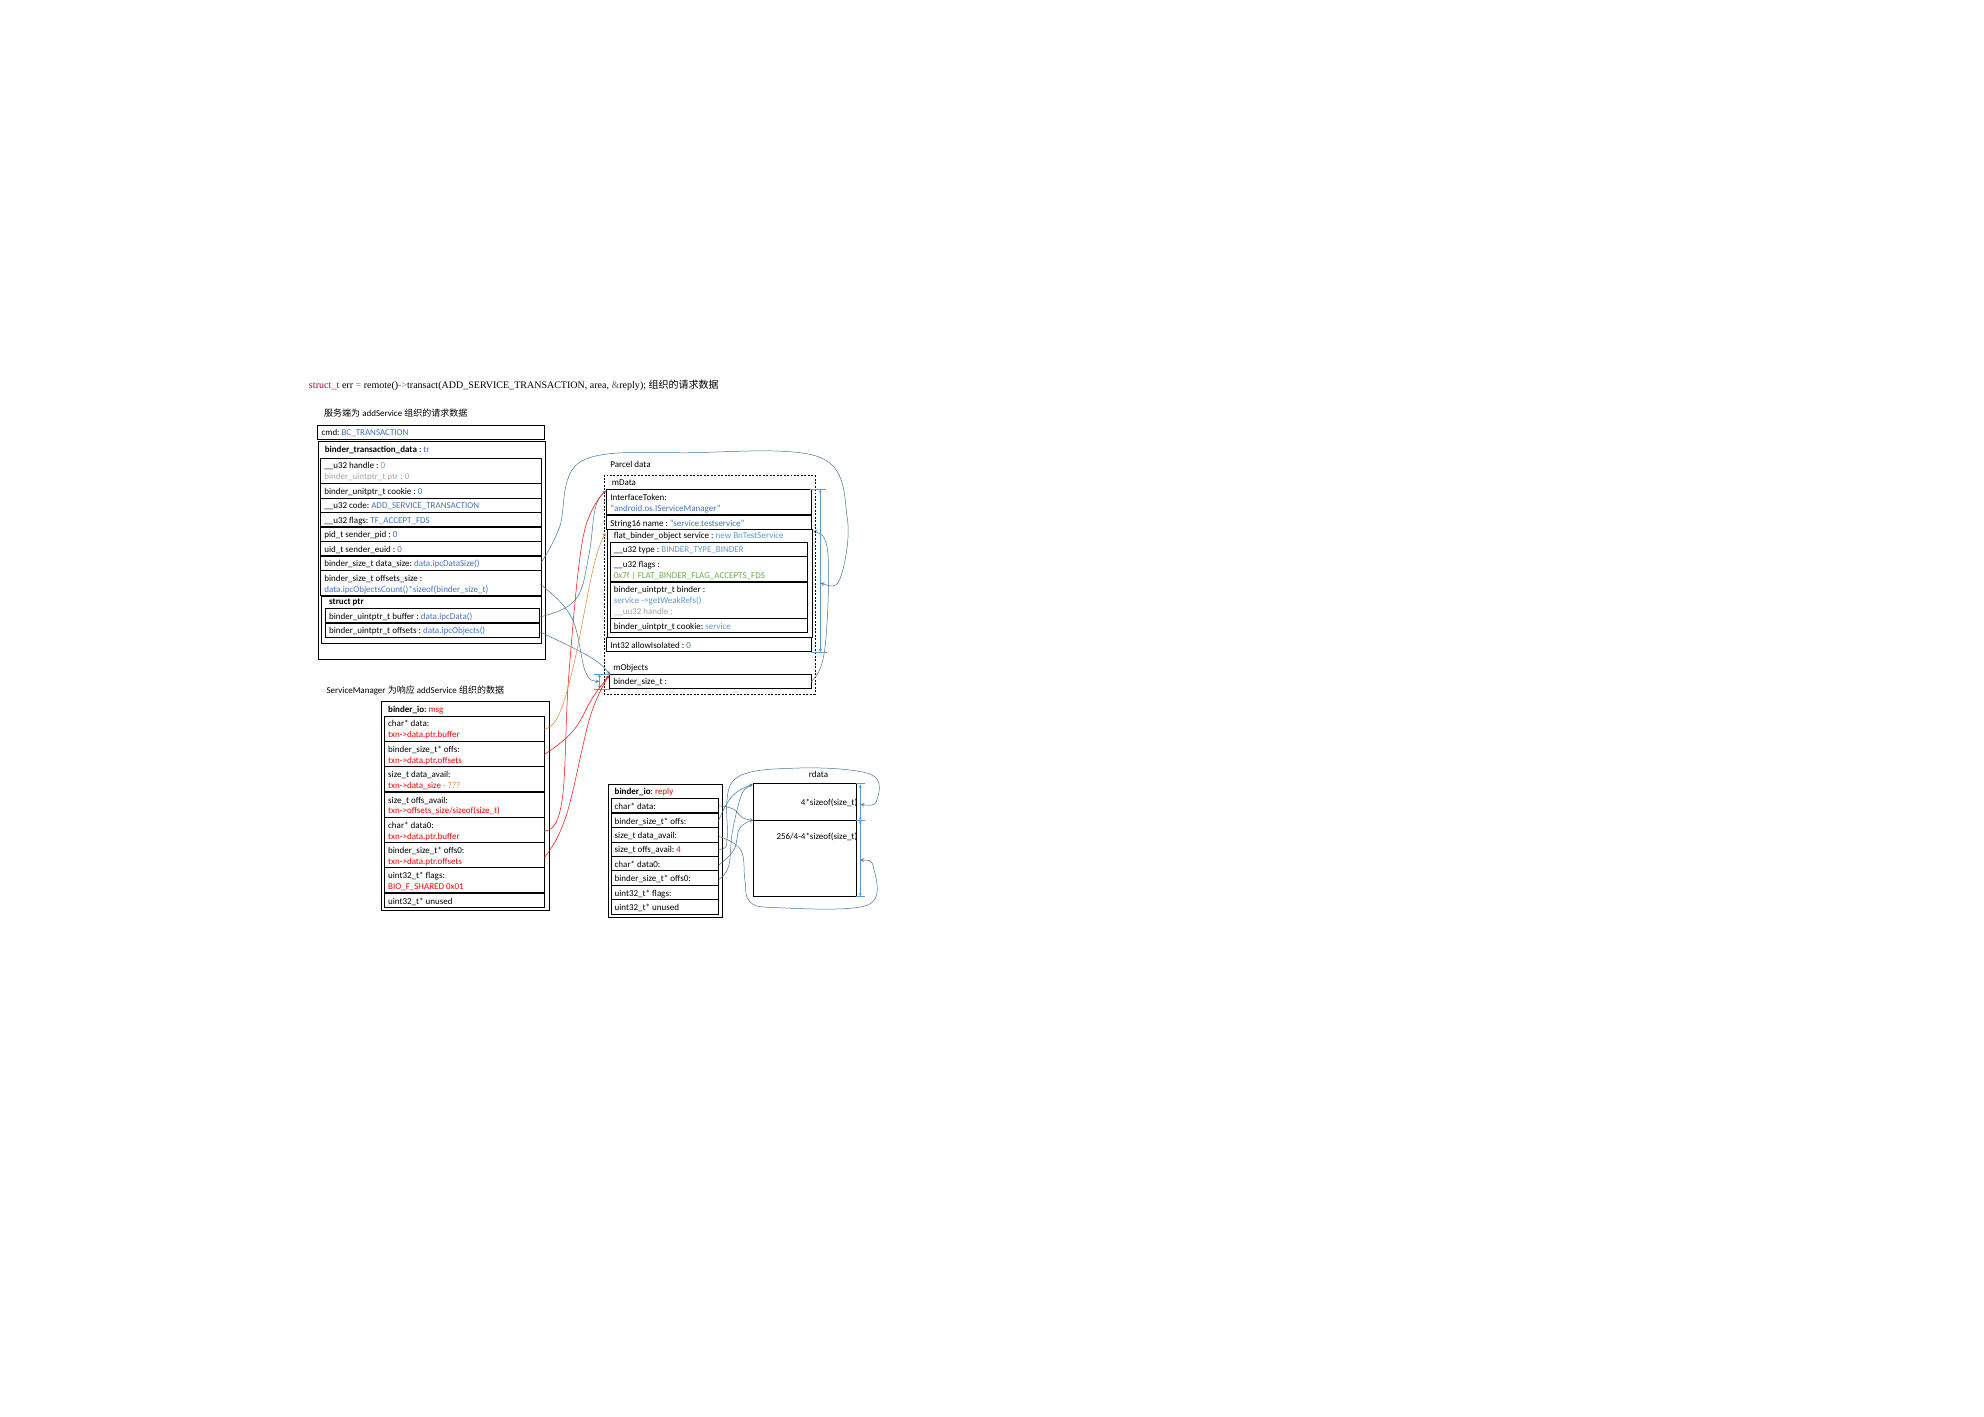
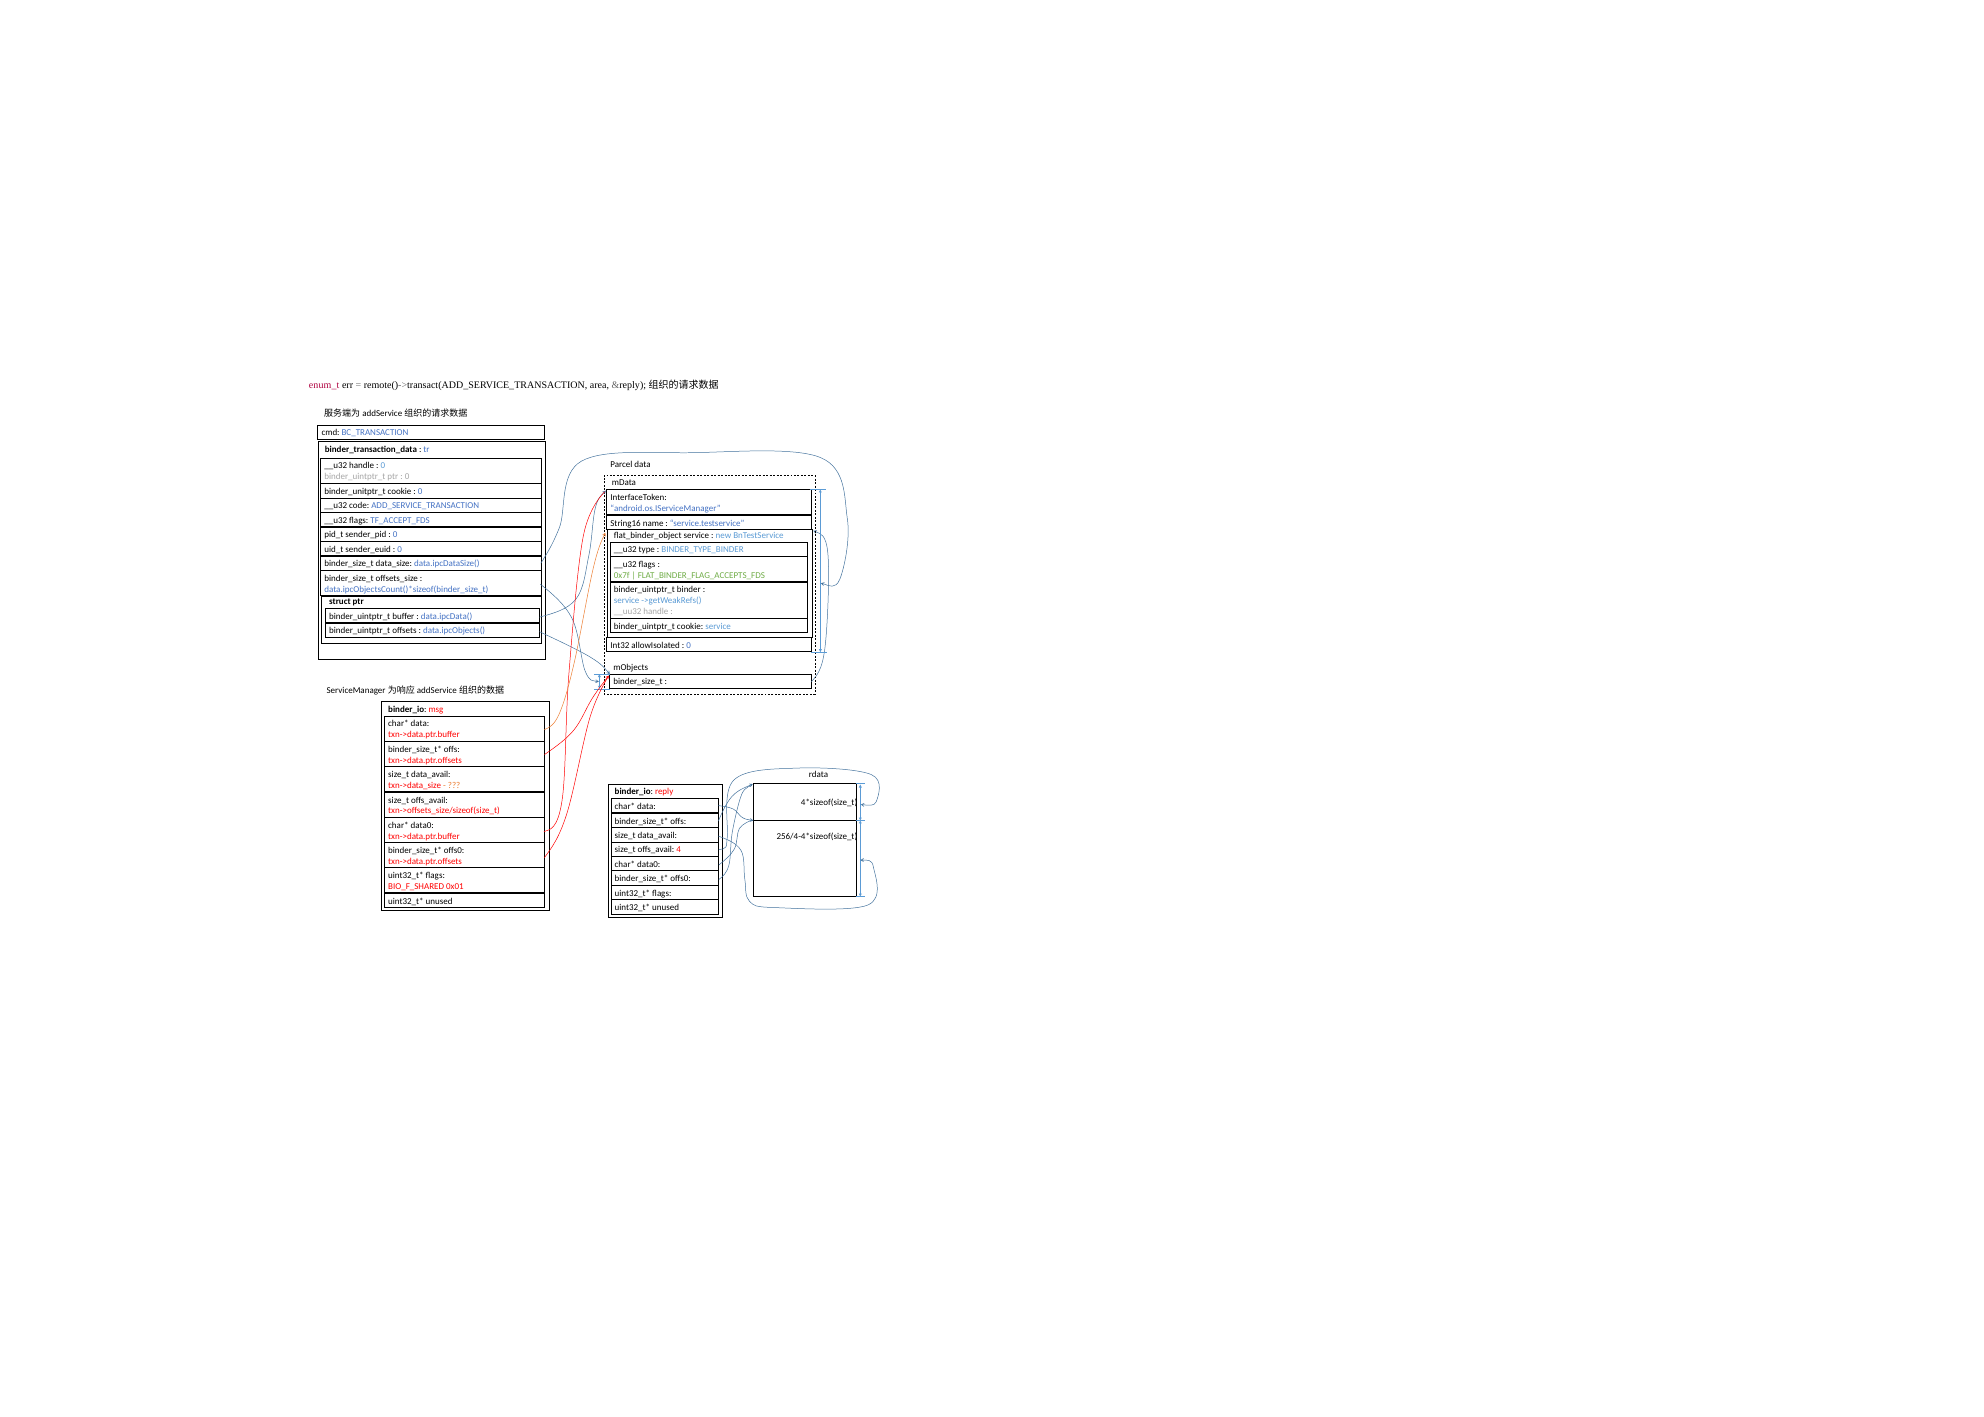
struct_t: struct_t -> enum_t
